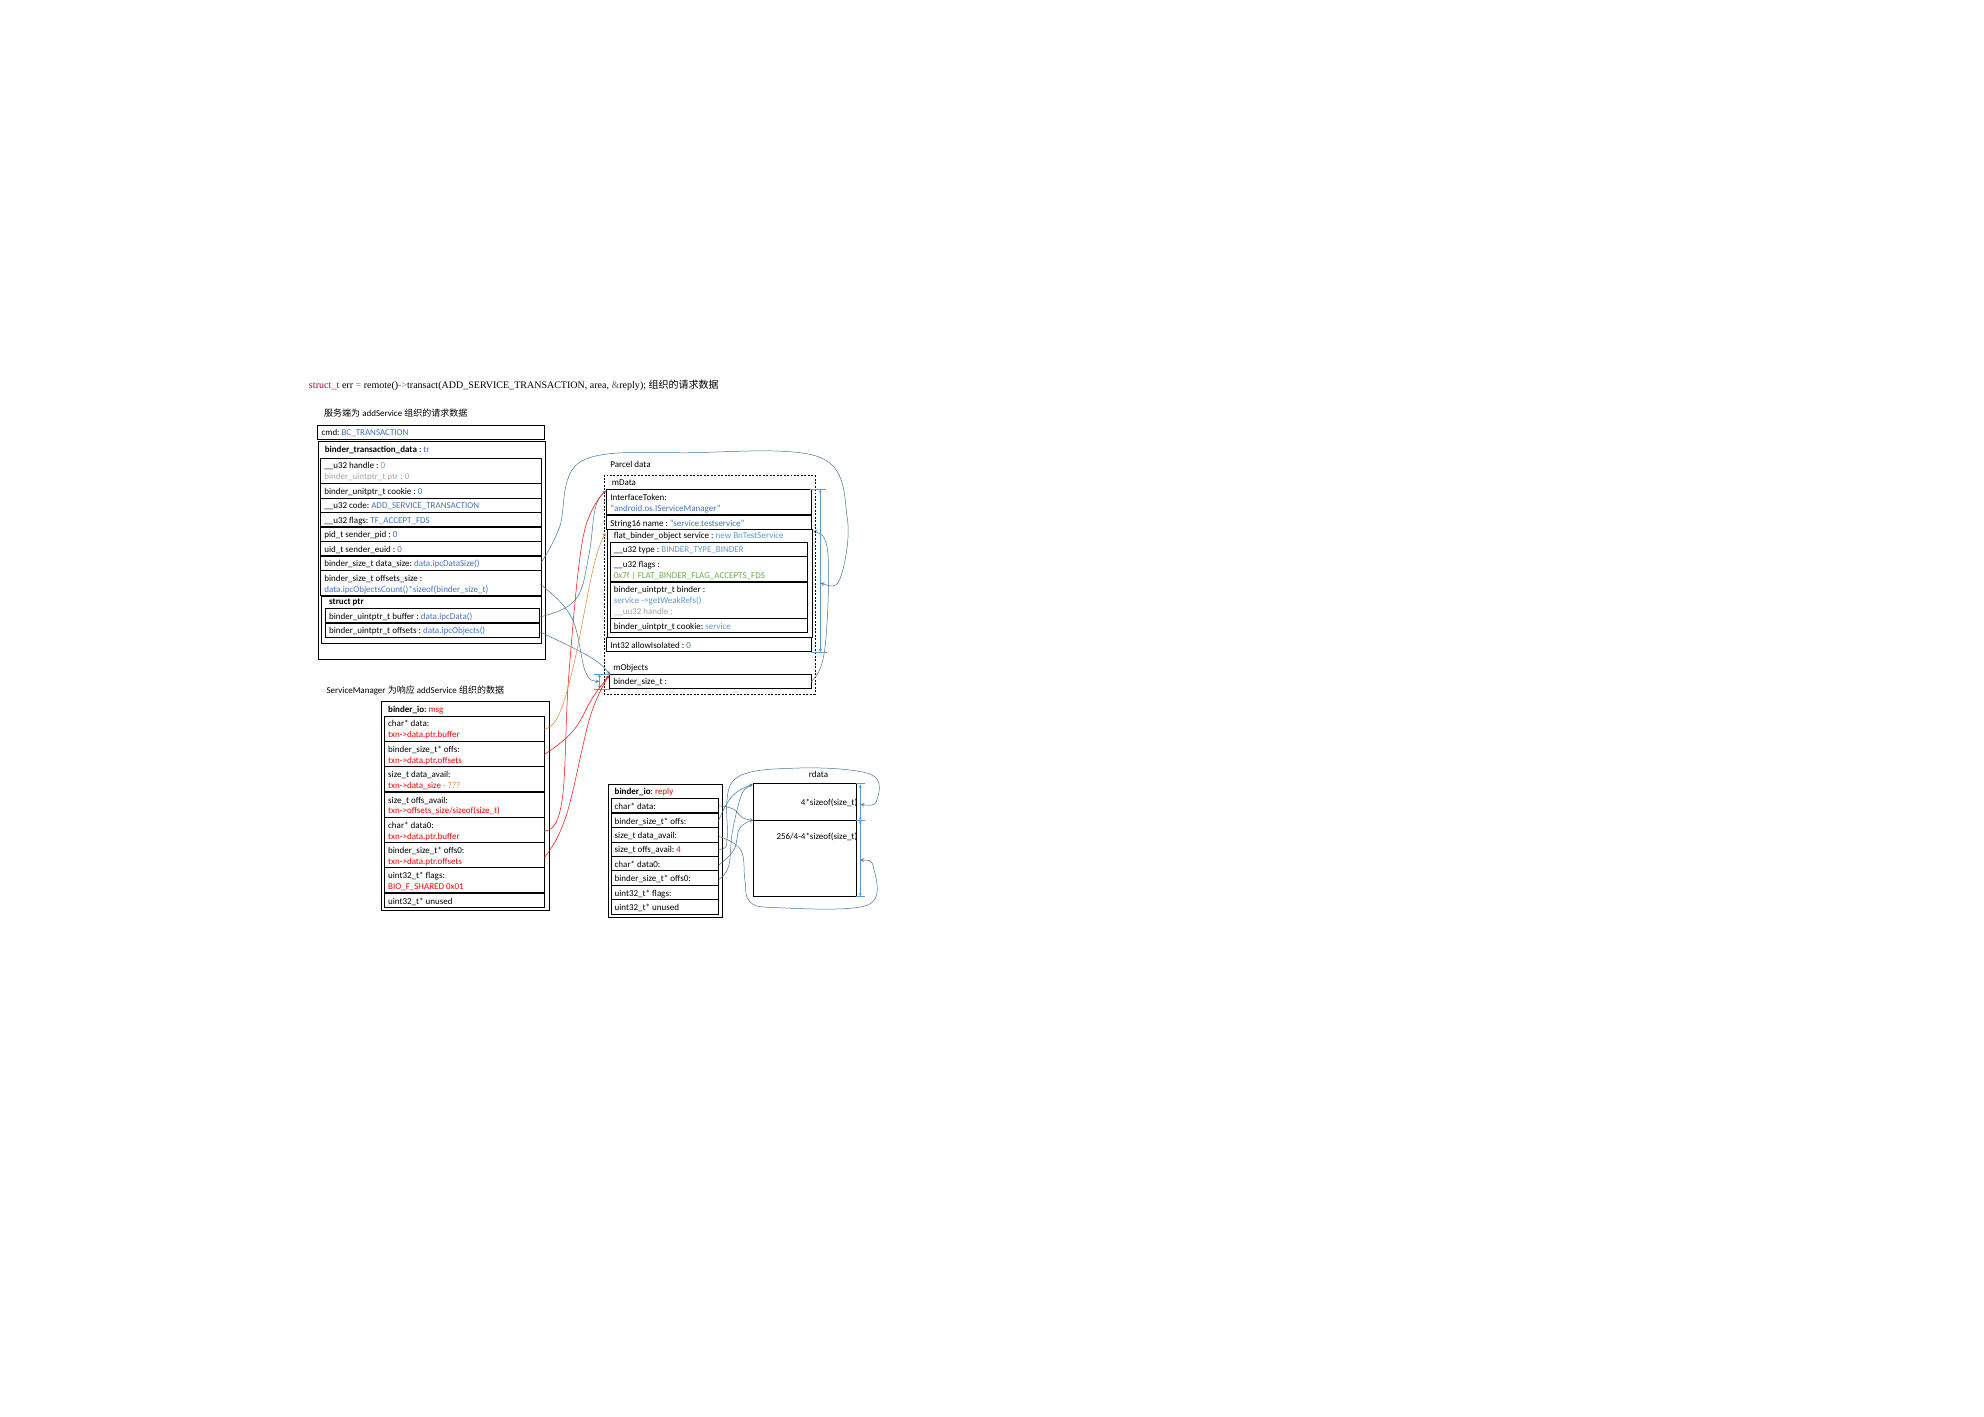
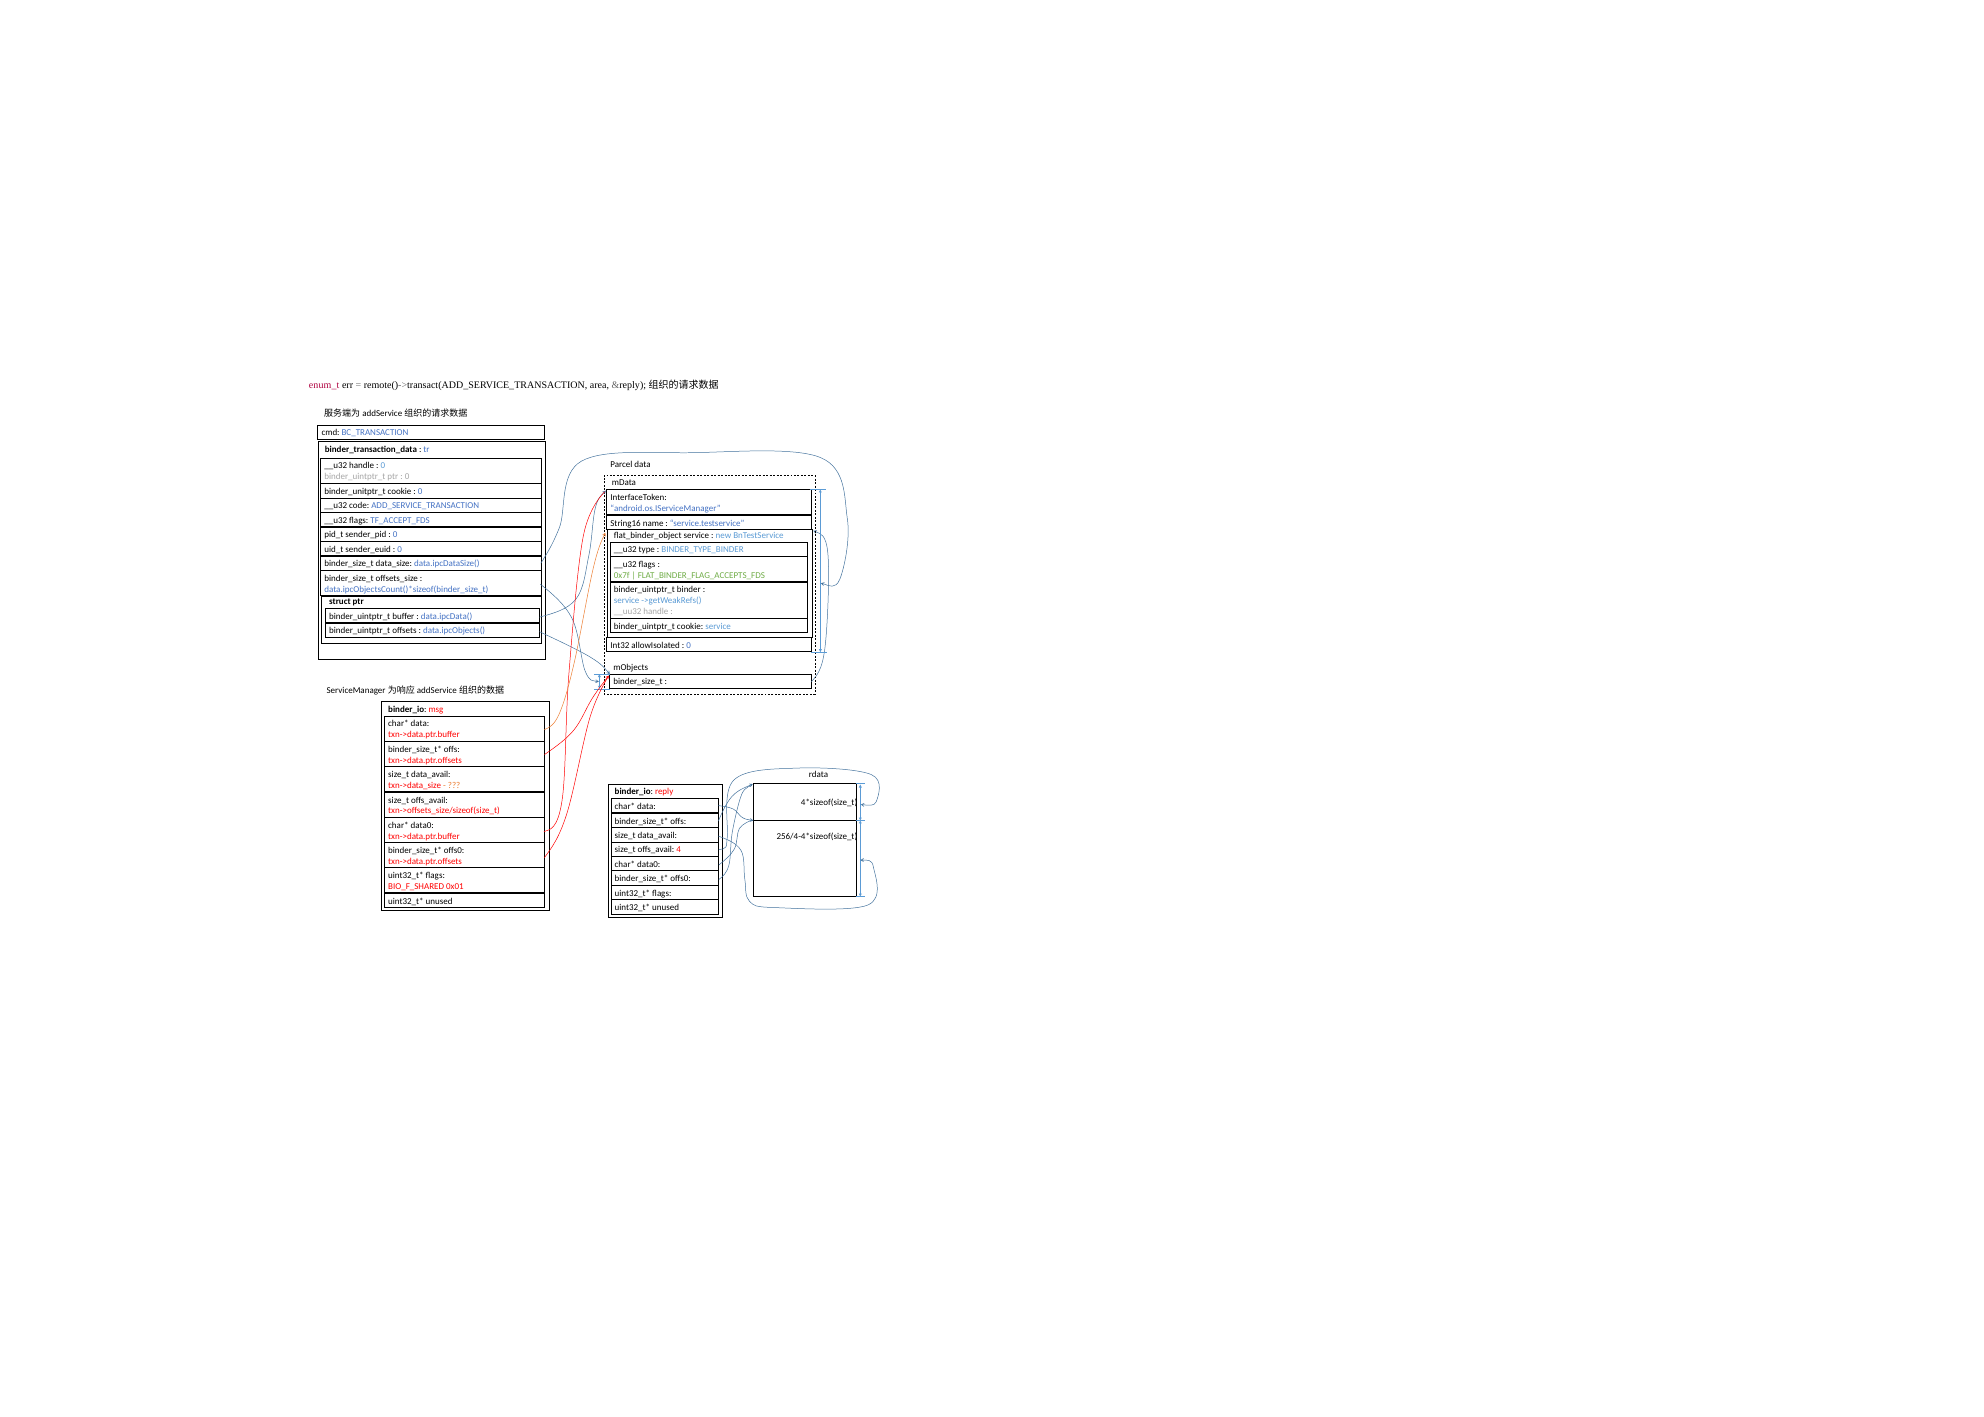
struct_t: struct_t -> enum_t
